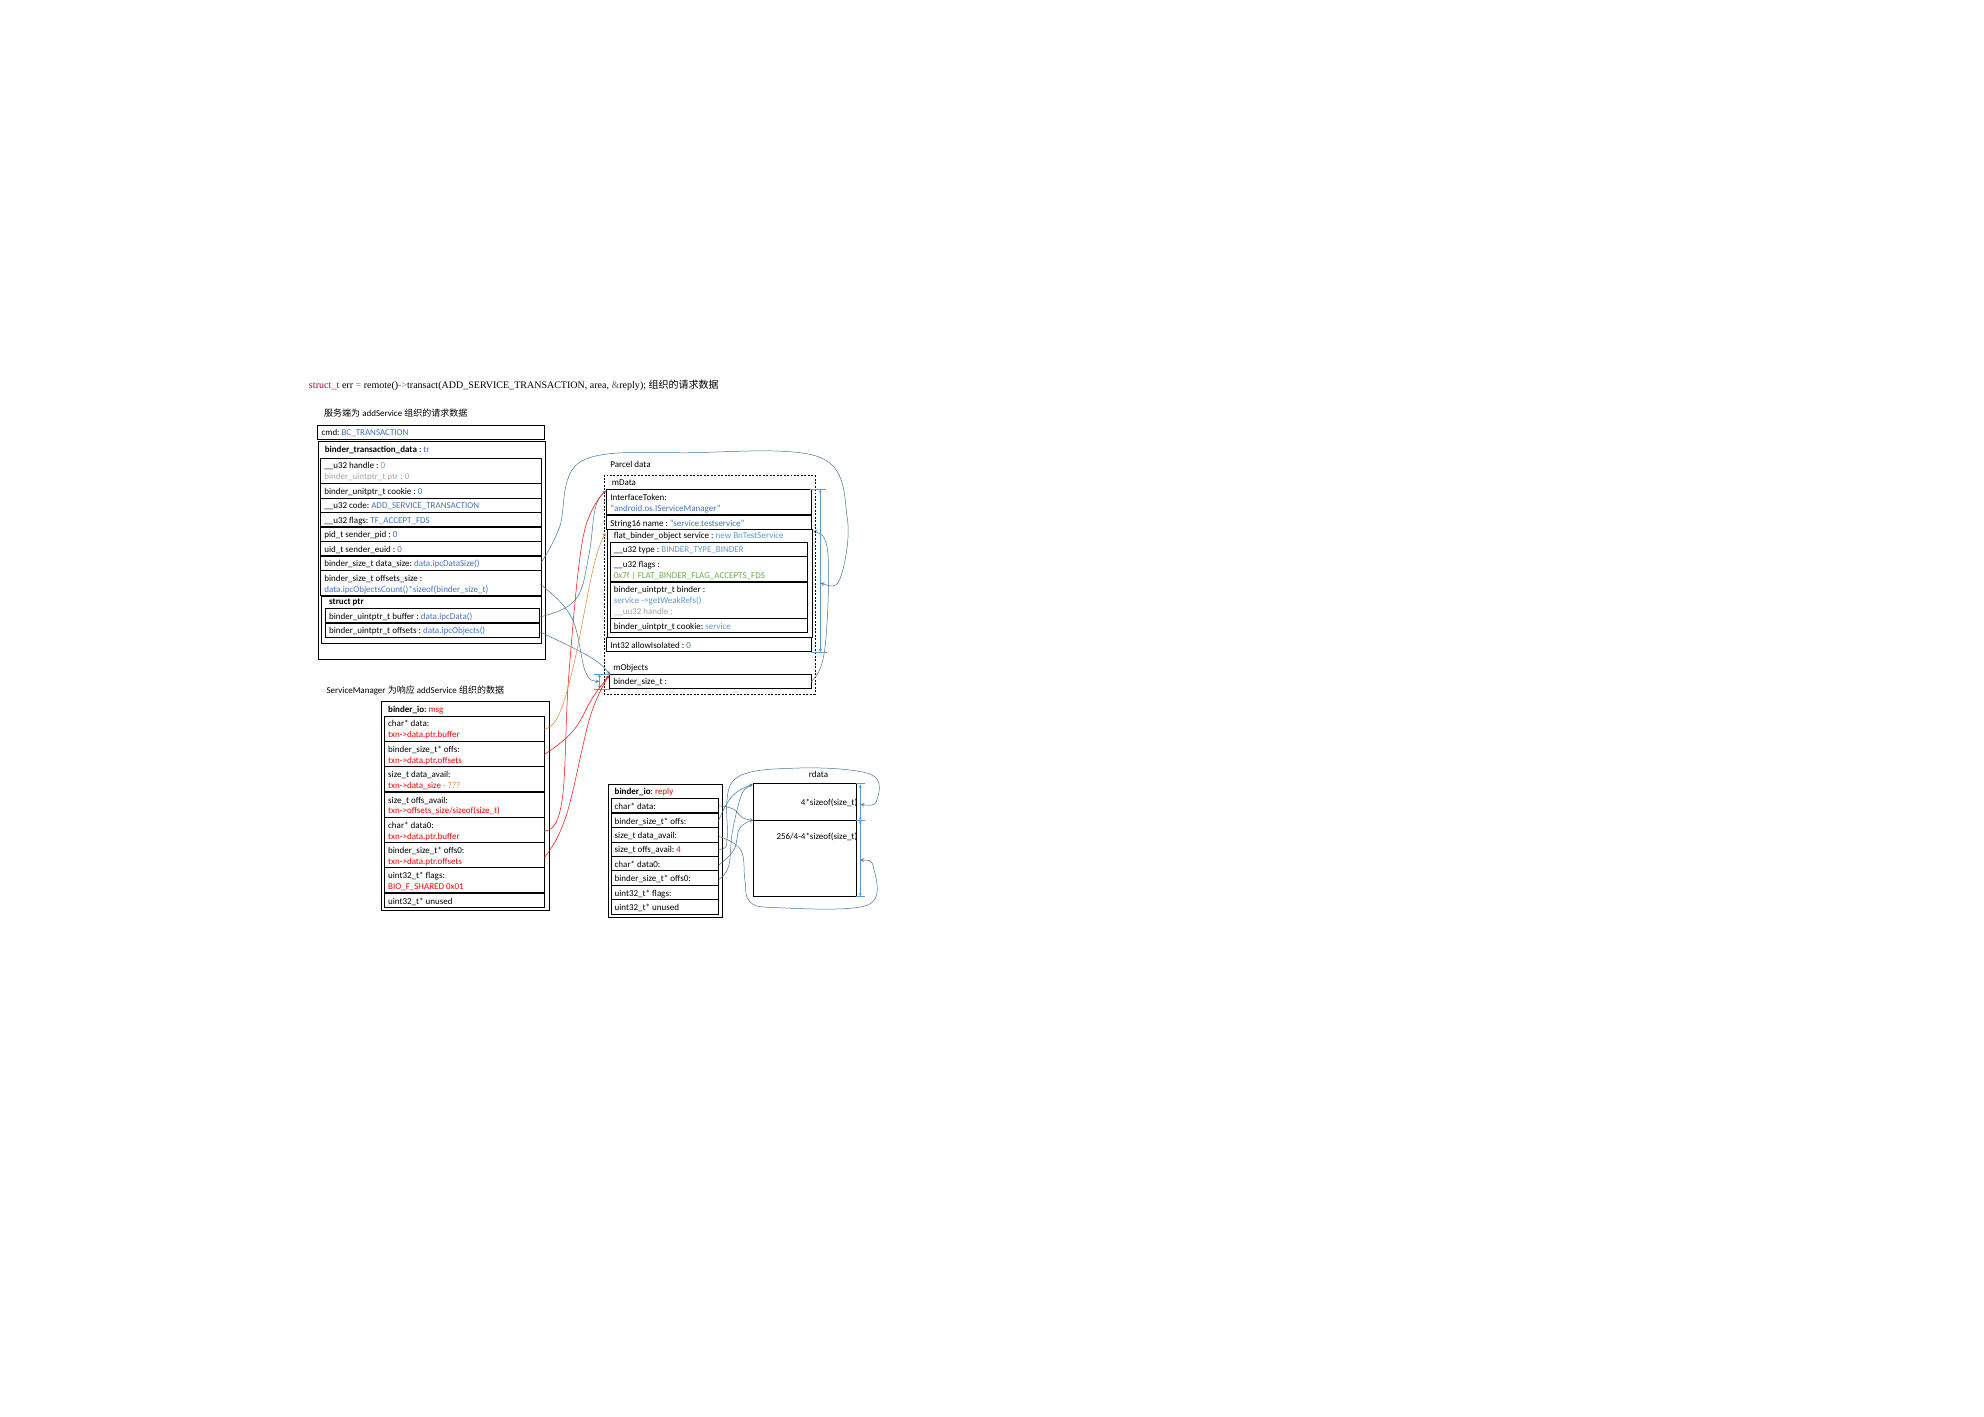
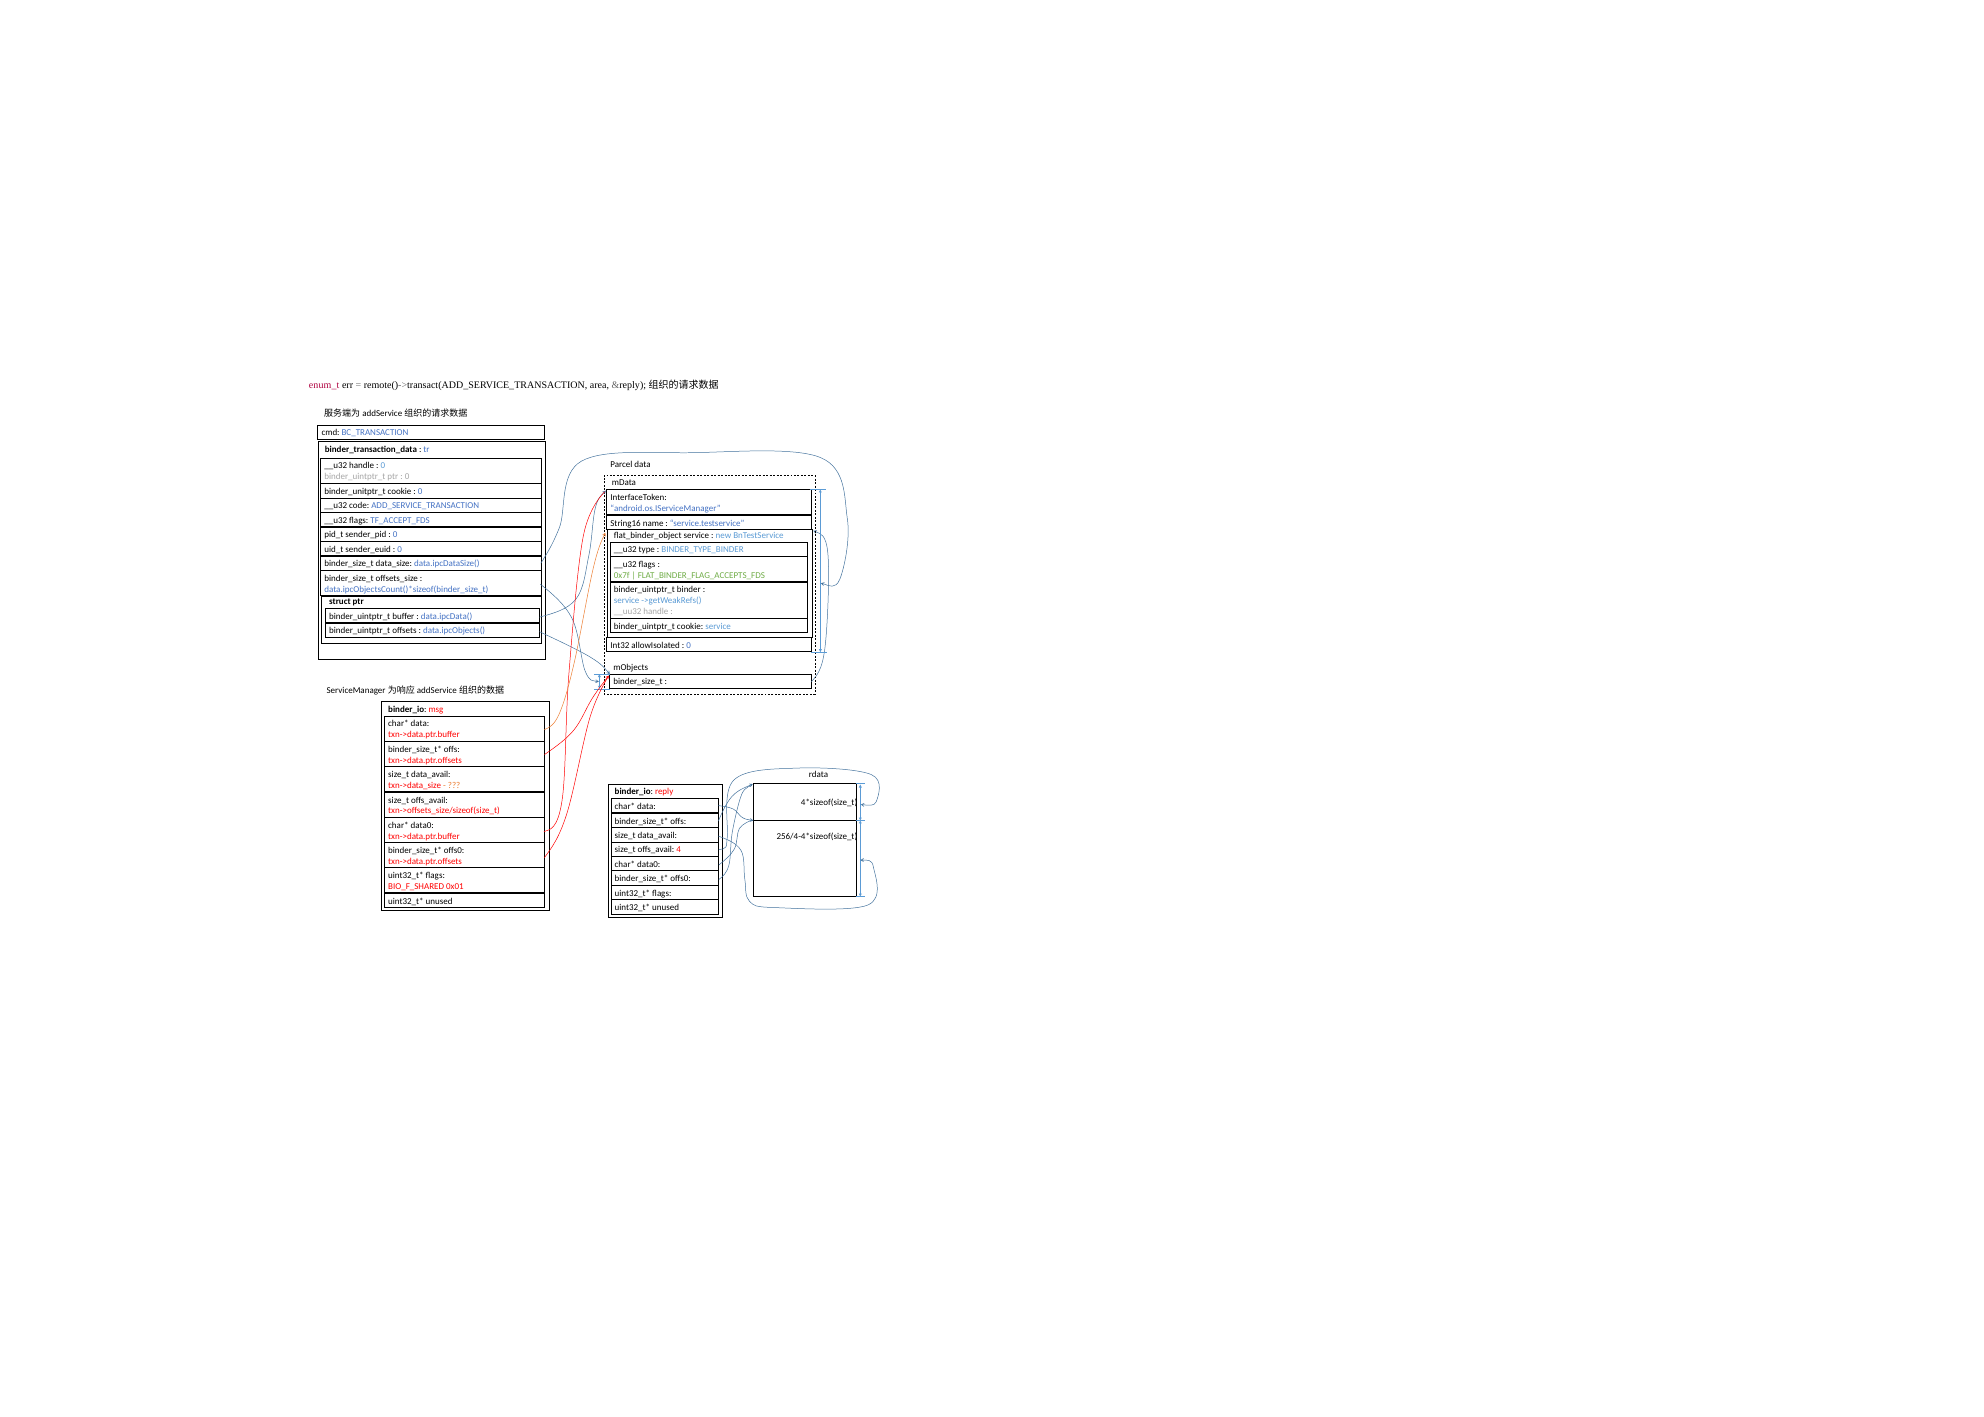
struct_t: struct_t -> enum_t
